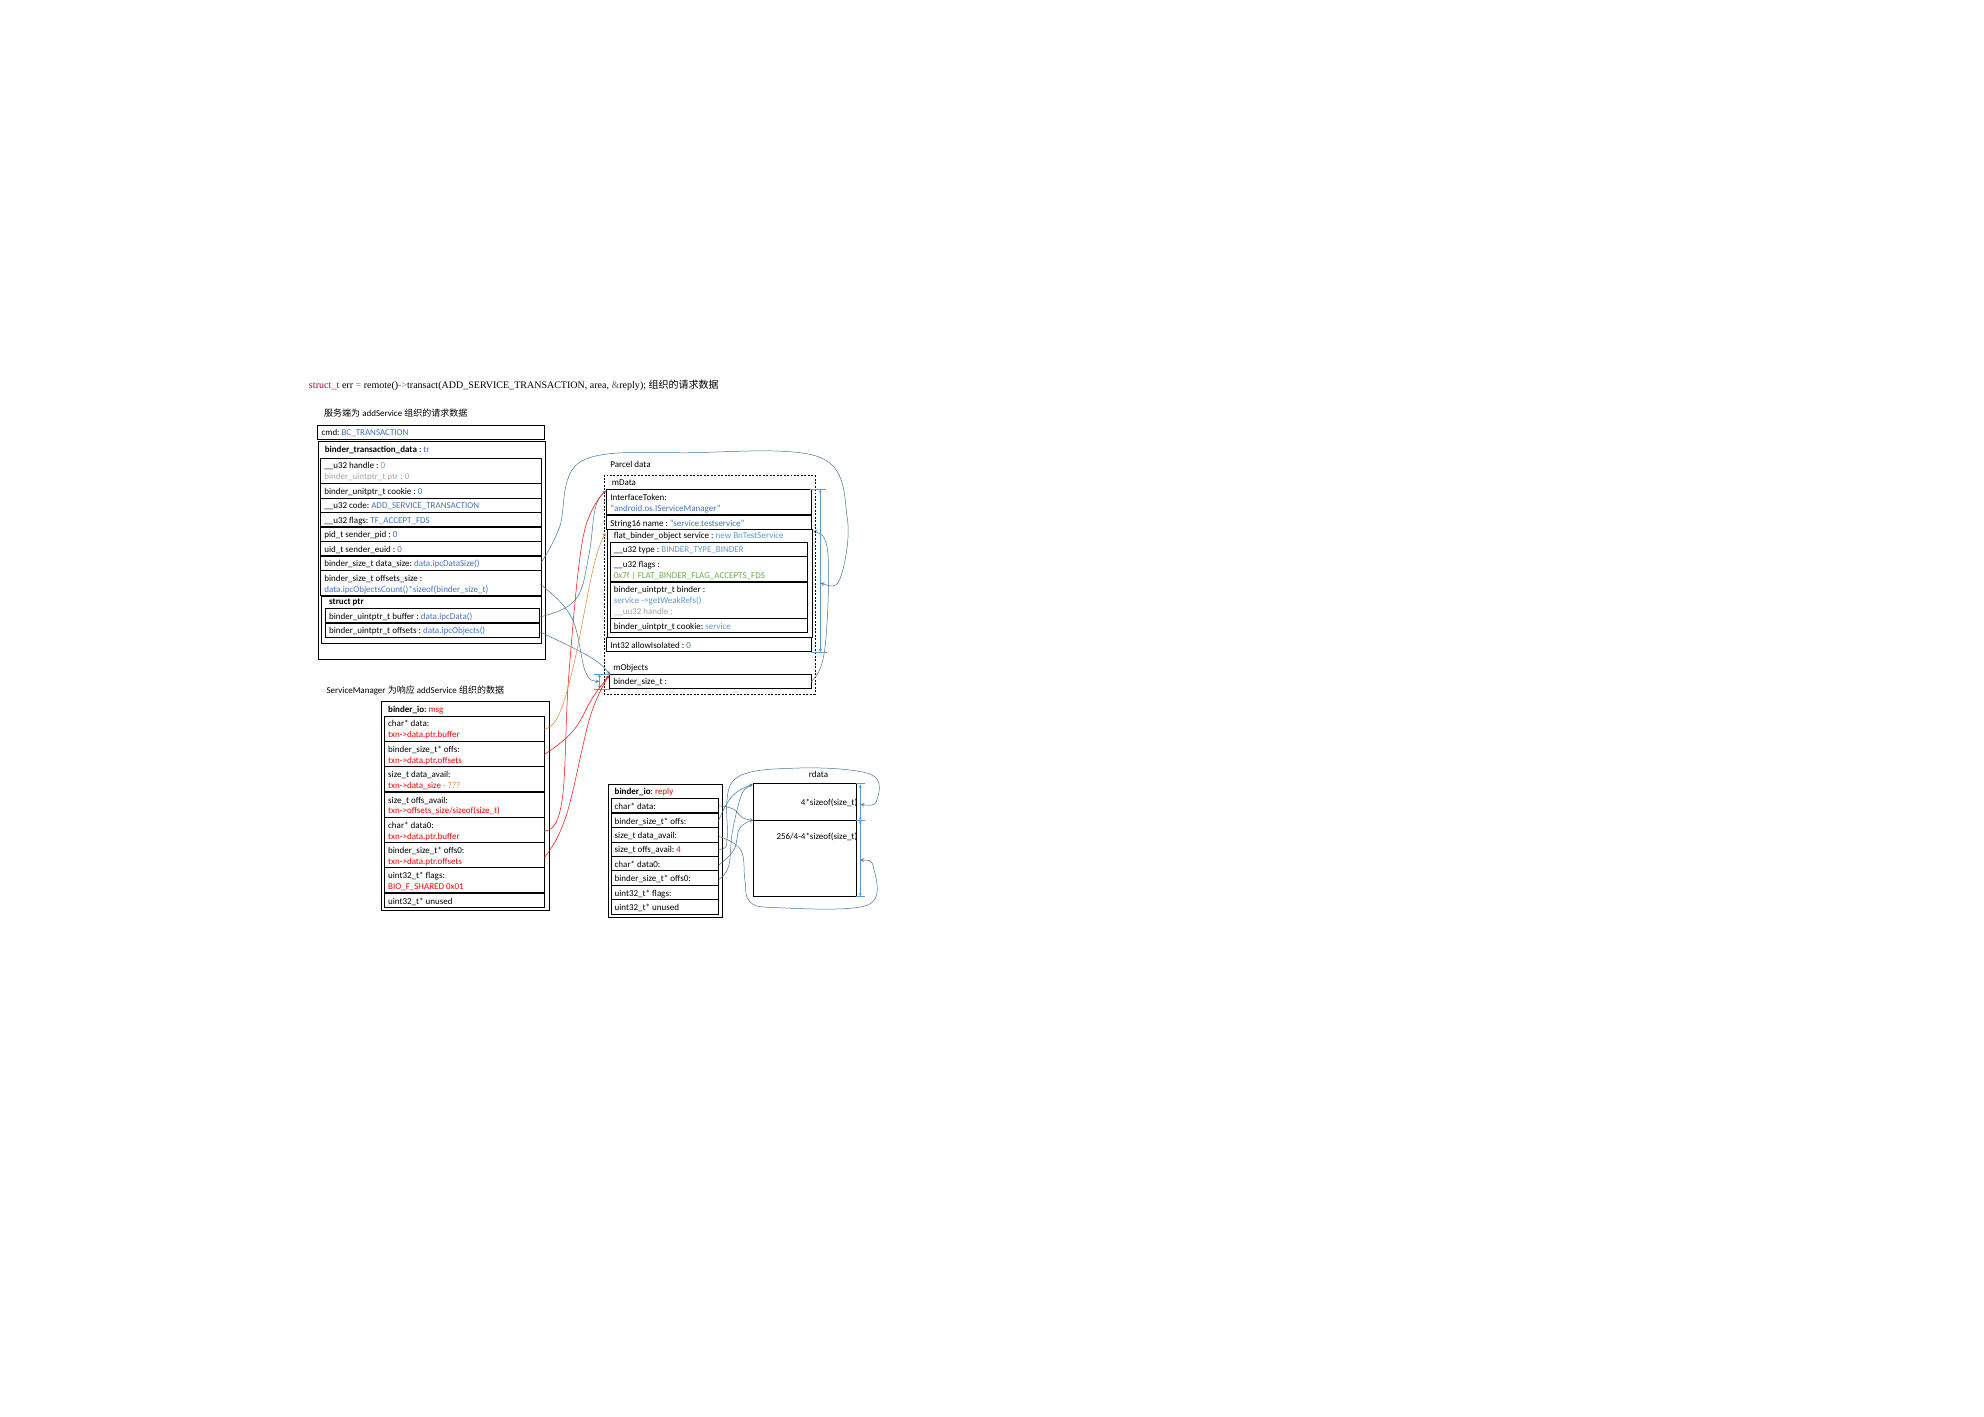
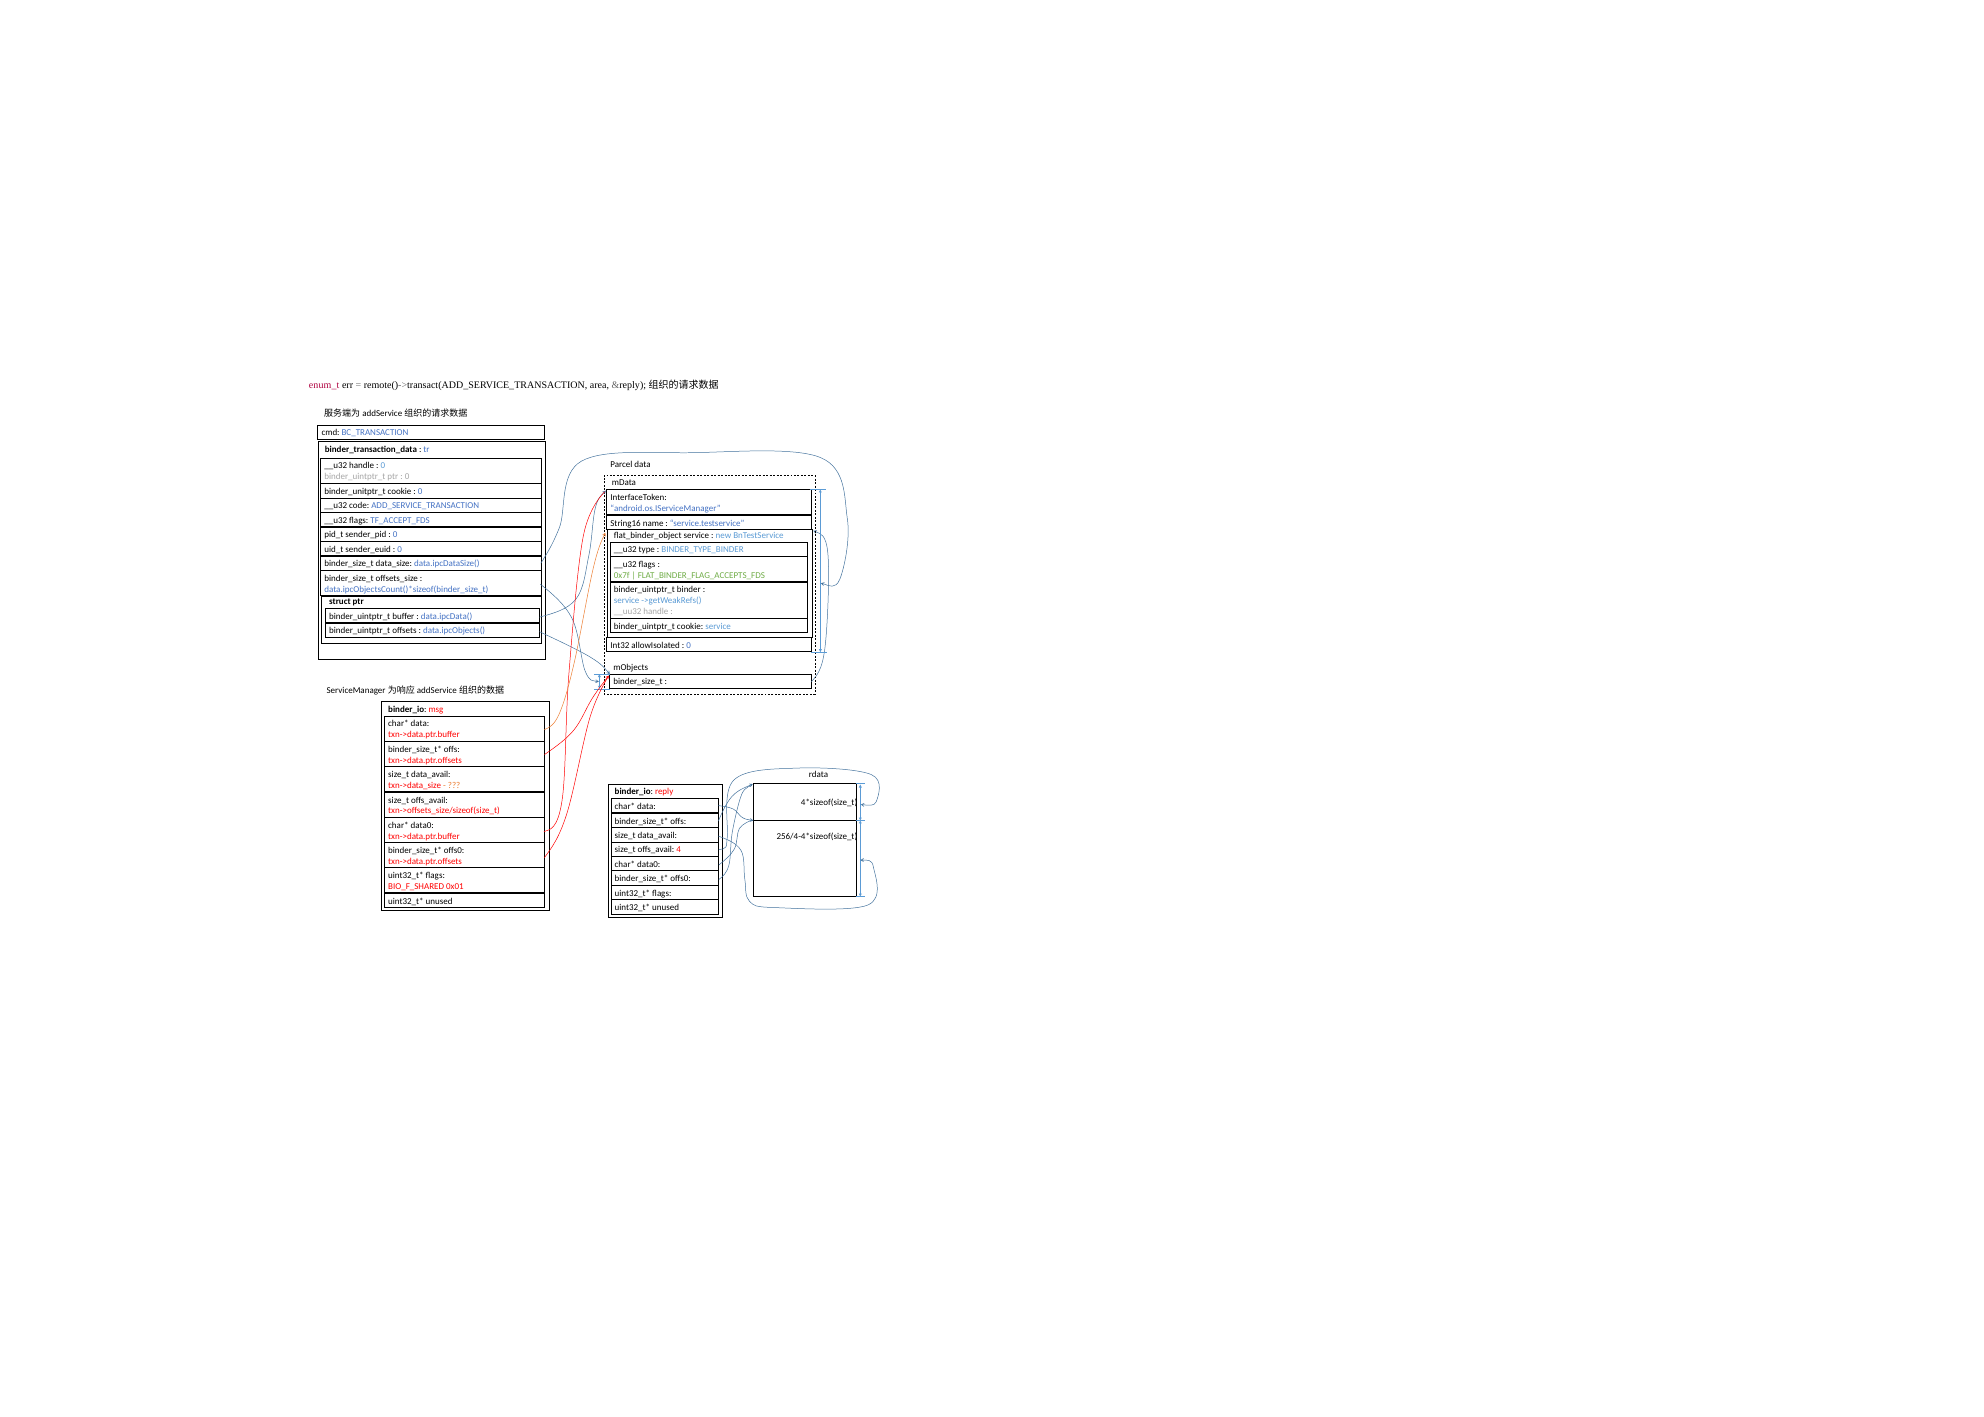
struct_t: struct_t -> enum_t
